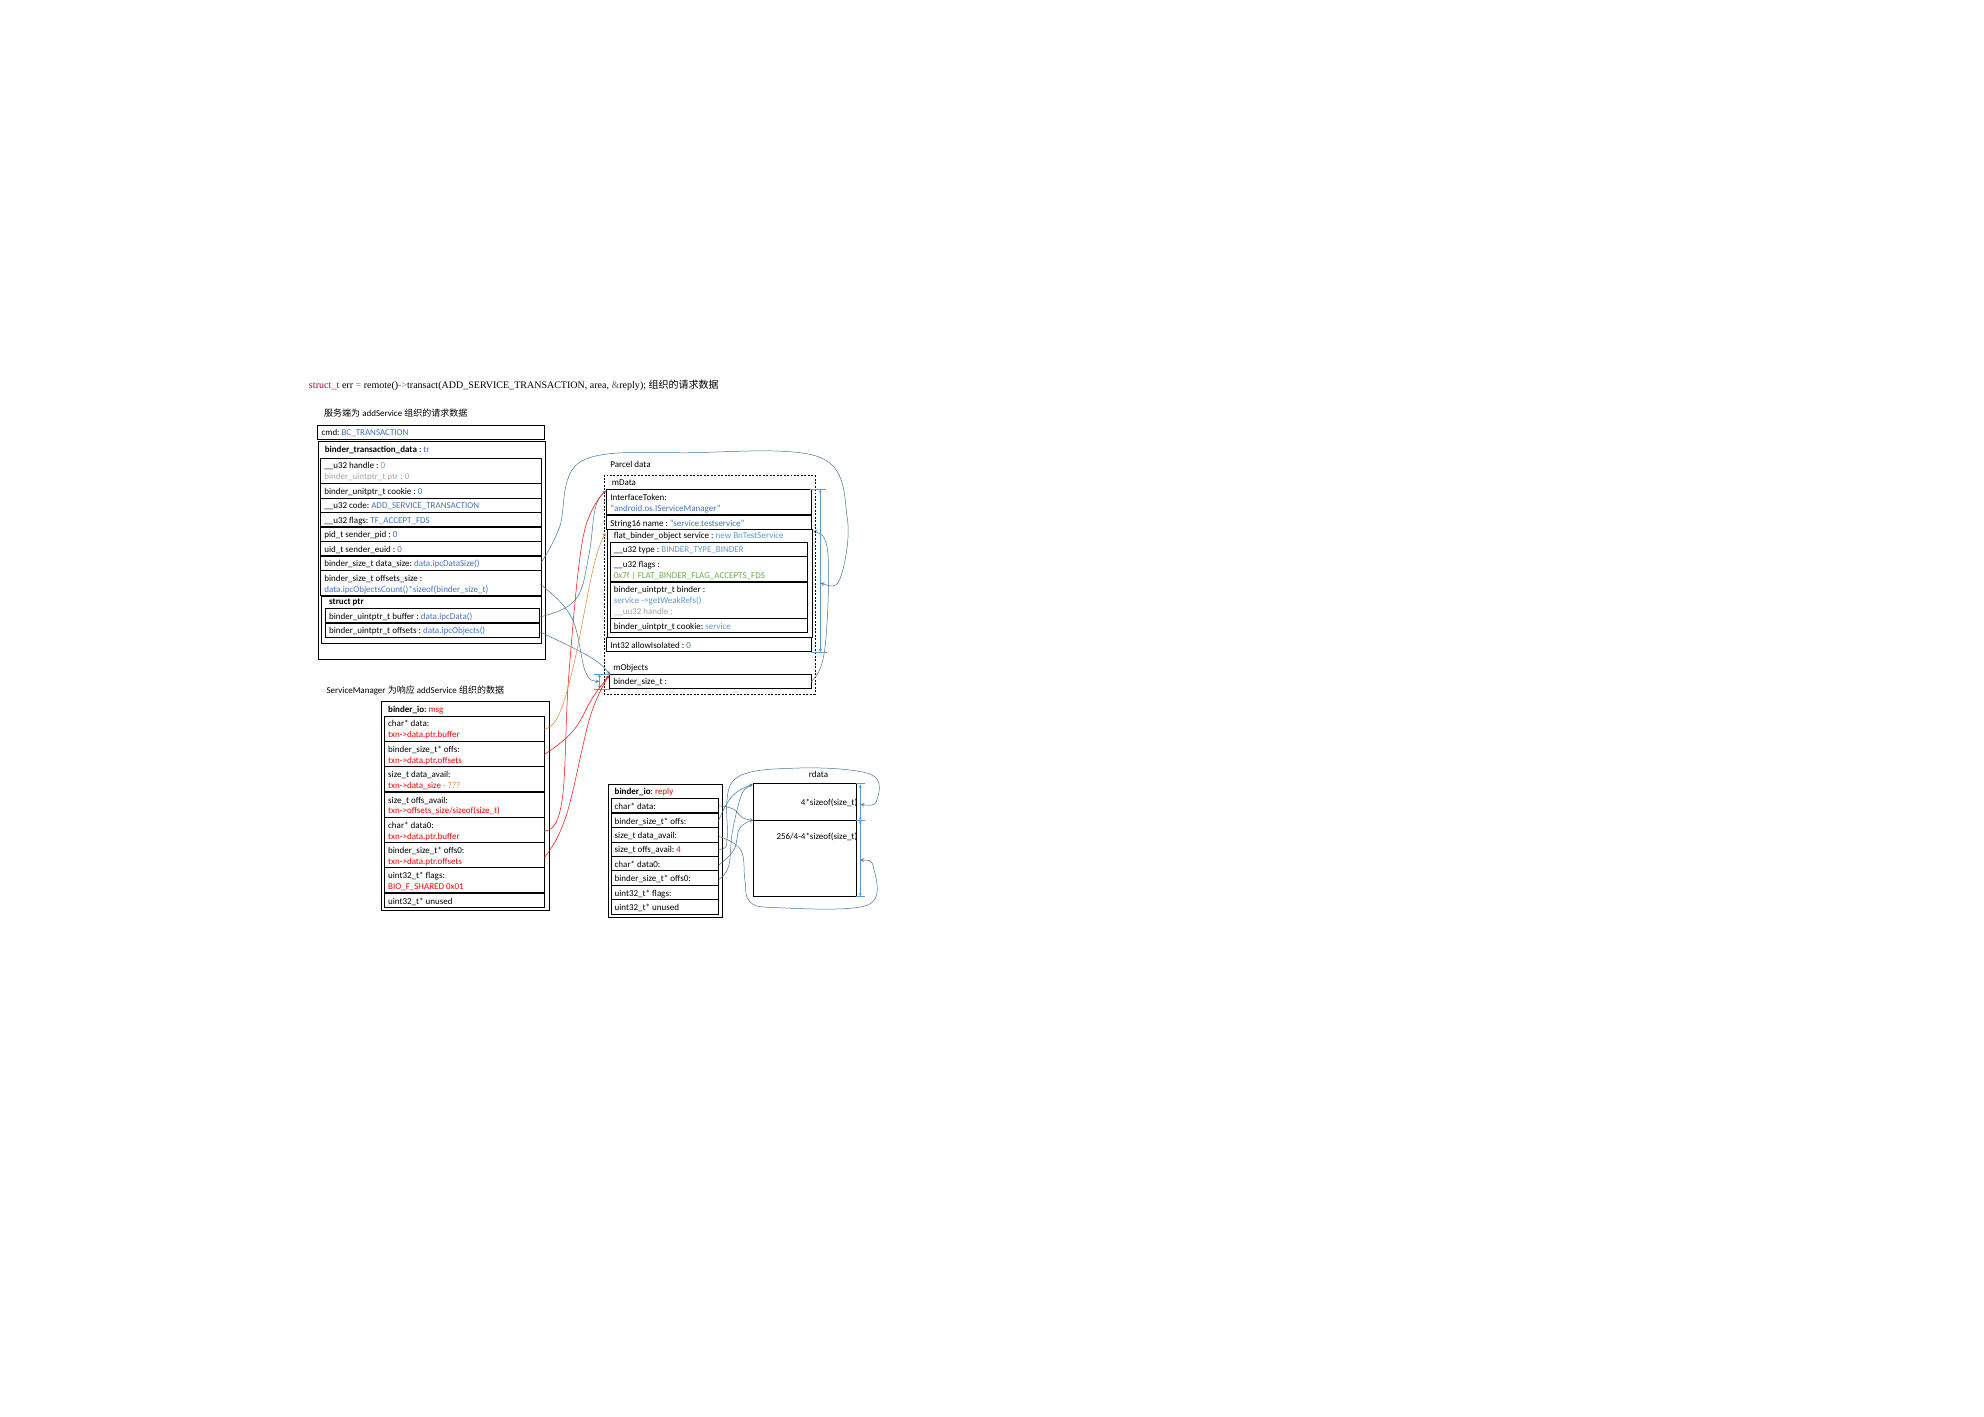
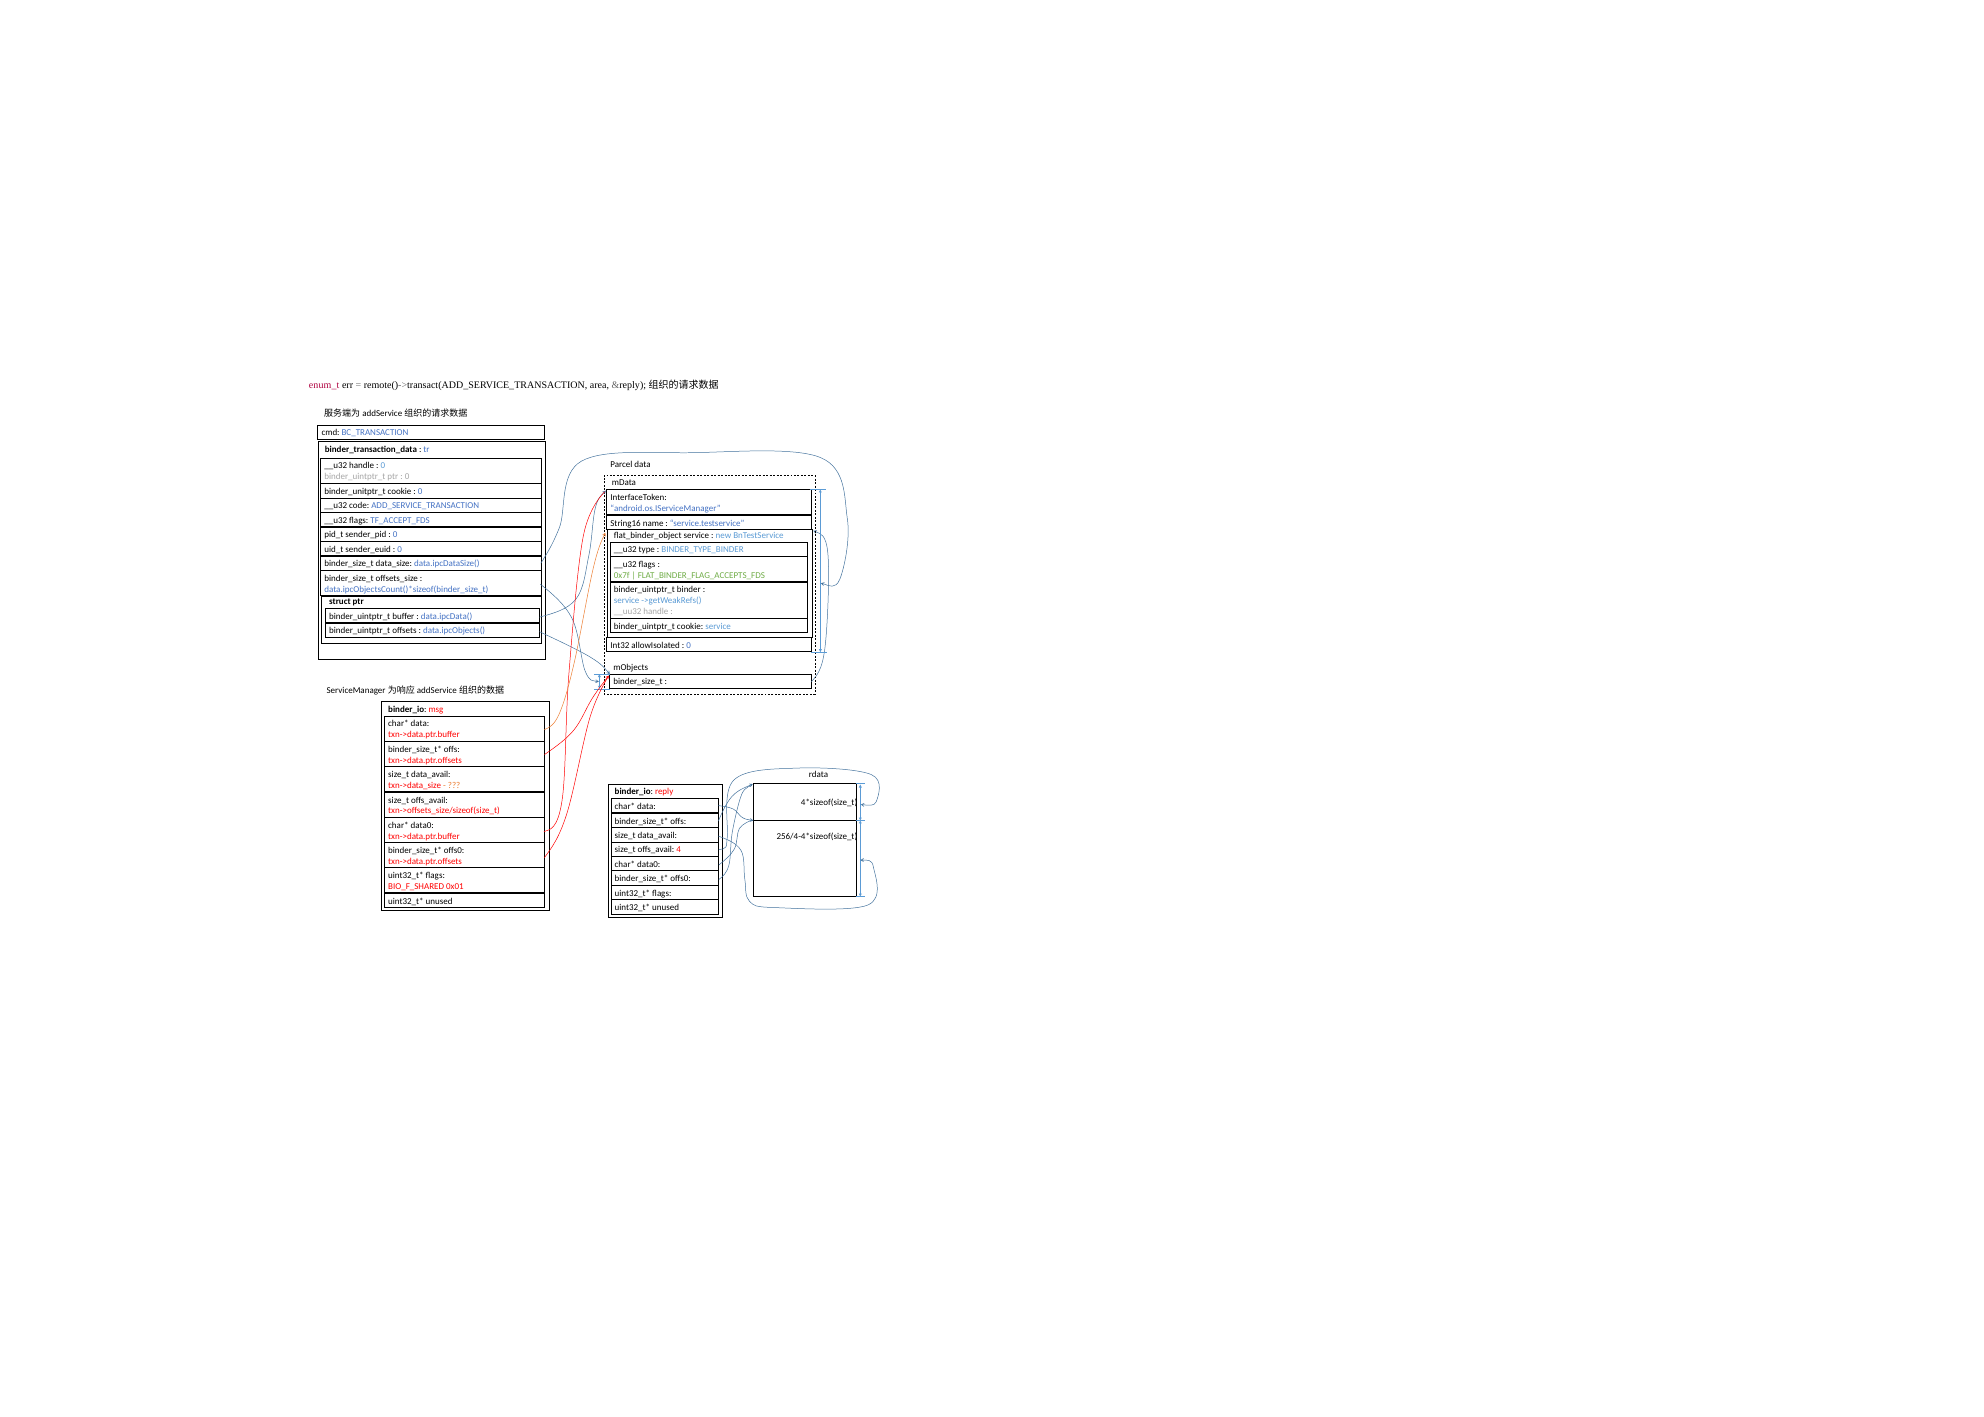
struct_t: struct_t -> enum_t
